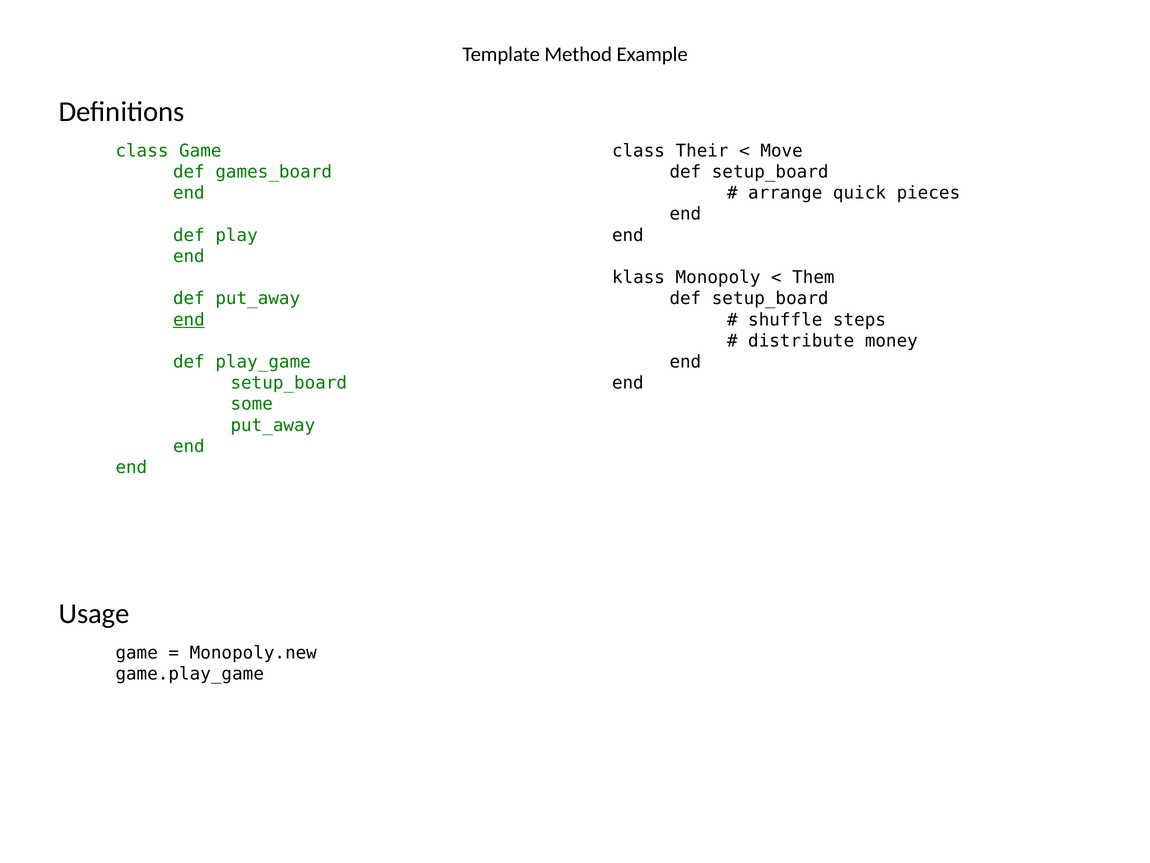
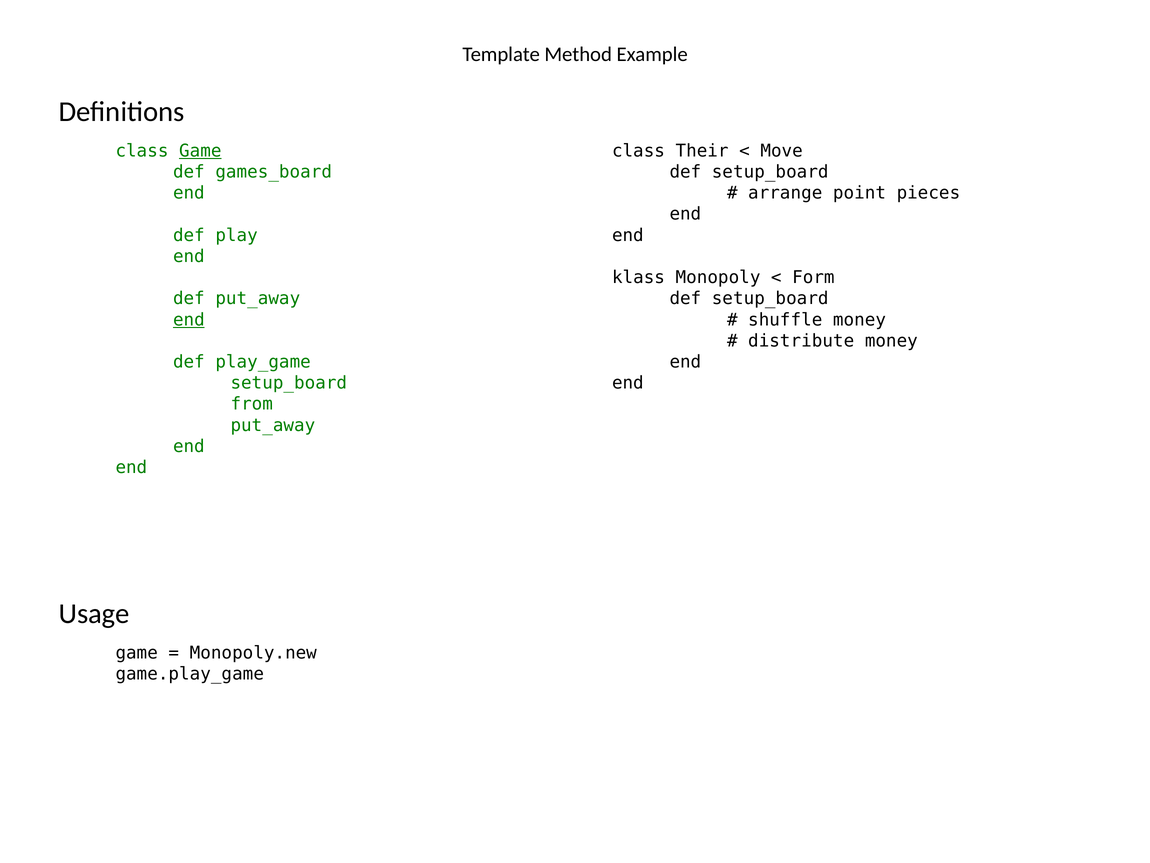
Game at (200, 151) underline: none -> present
quick: quick -> point
Them: Them -> Form
shuffle steps: steps -> money
some: some -> from
